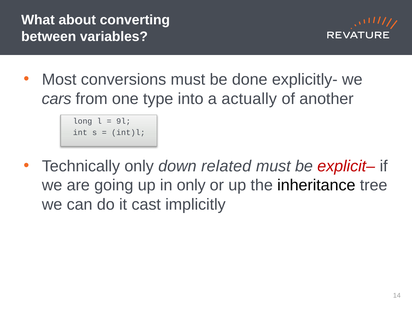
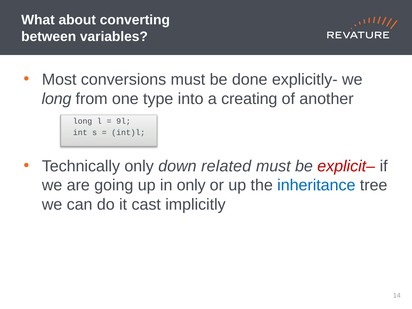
cars at (57, 99): cars -> long
actually: actually -> creating
inheritance colour: black -> blue
